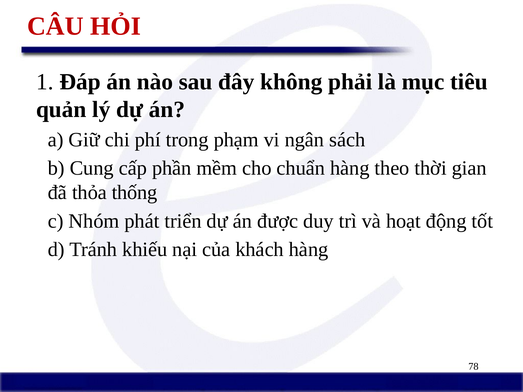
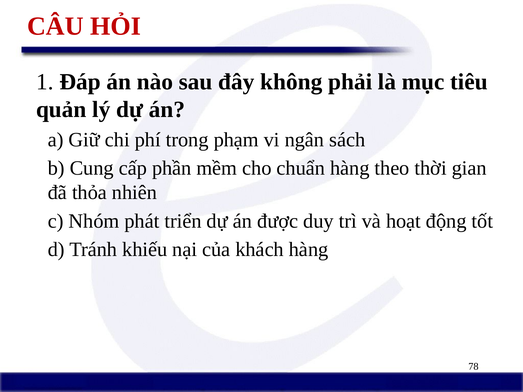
thống: thống -> nhiên
